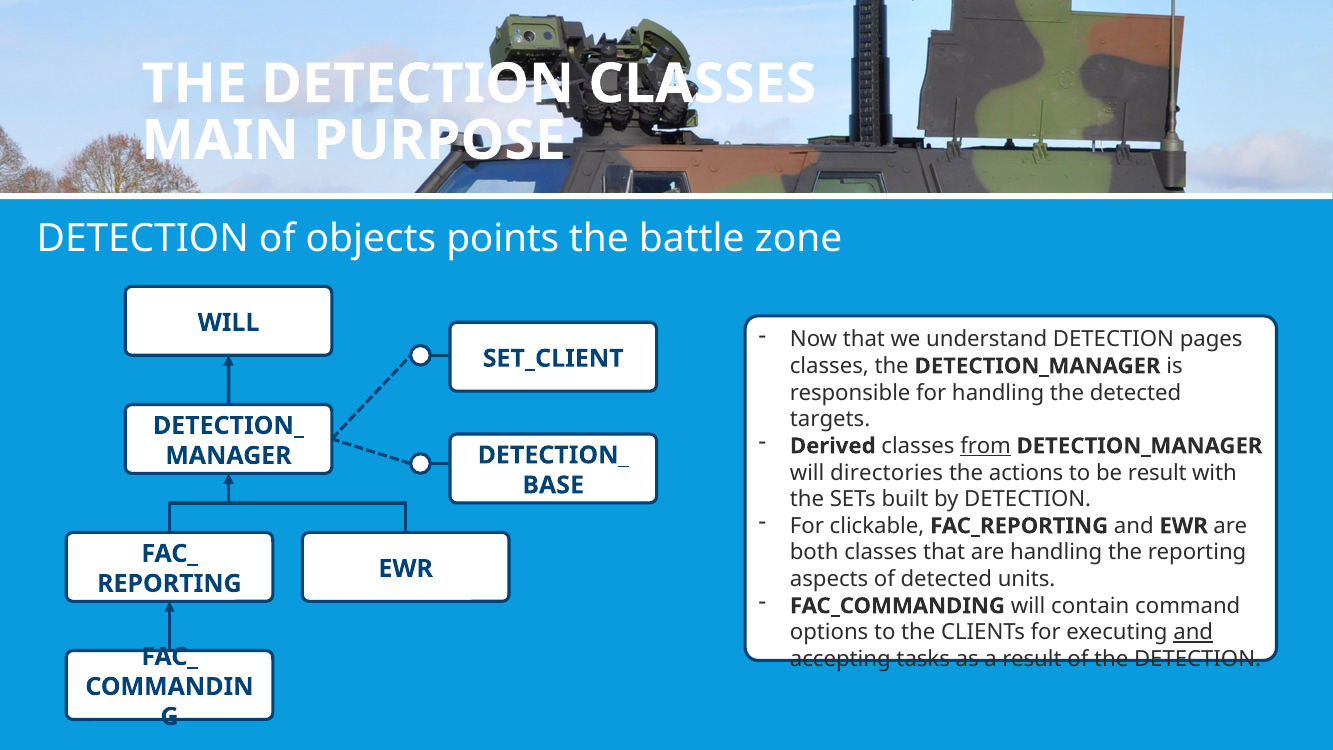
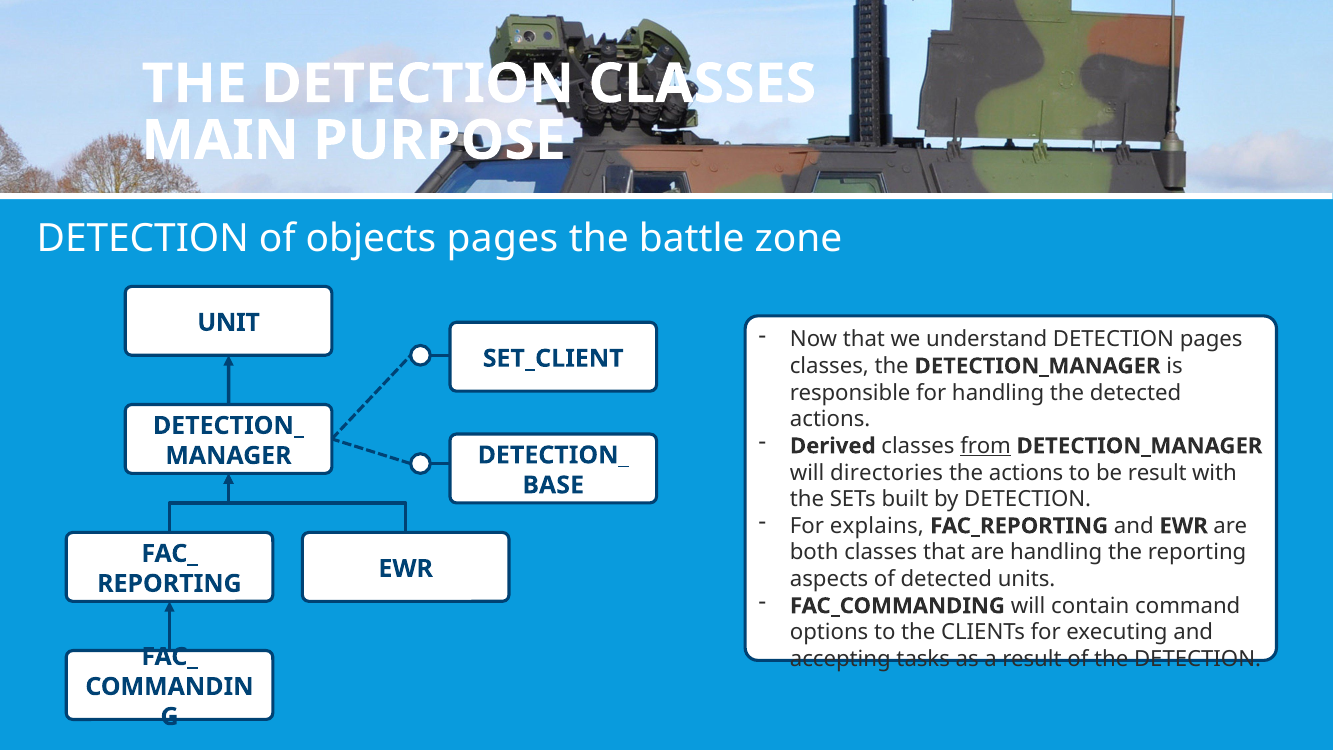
objects points: points -> pages
WILL at (229, 322): WILL -> UNIT
targets at (830, 419): targets -> actions
clickable: clickable -> explains
and at (1193, 632) underline: present -> none
